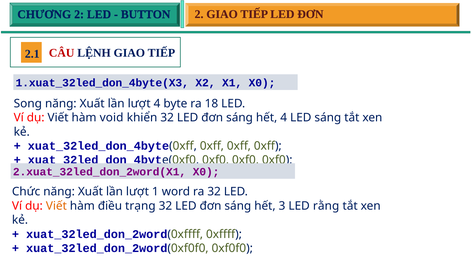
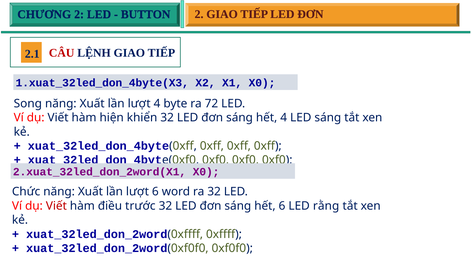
18: 18 -> 72
void: void -> hiện
lượt 1: 1 -> 6
Viết at (56, 206) colour: orange -> red
trạng: trạng -> trước
hết 3: 3 -> 6
